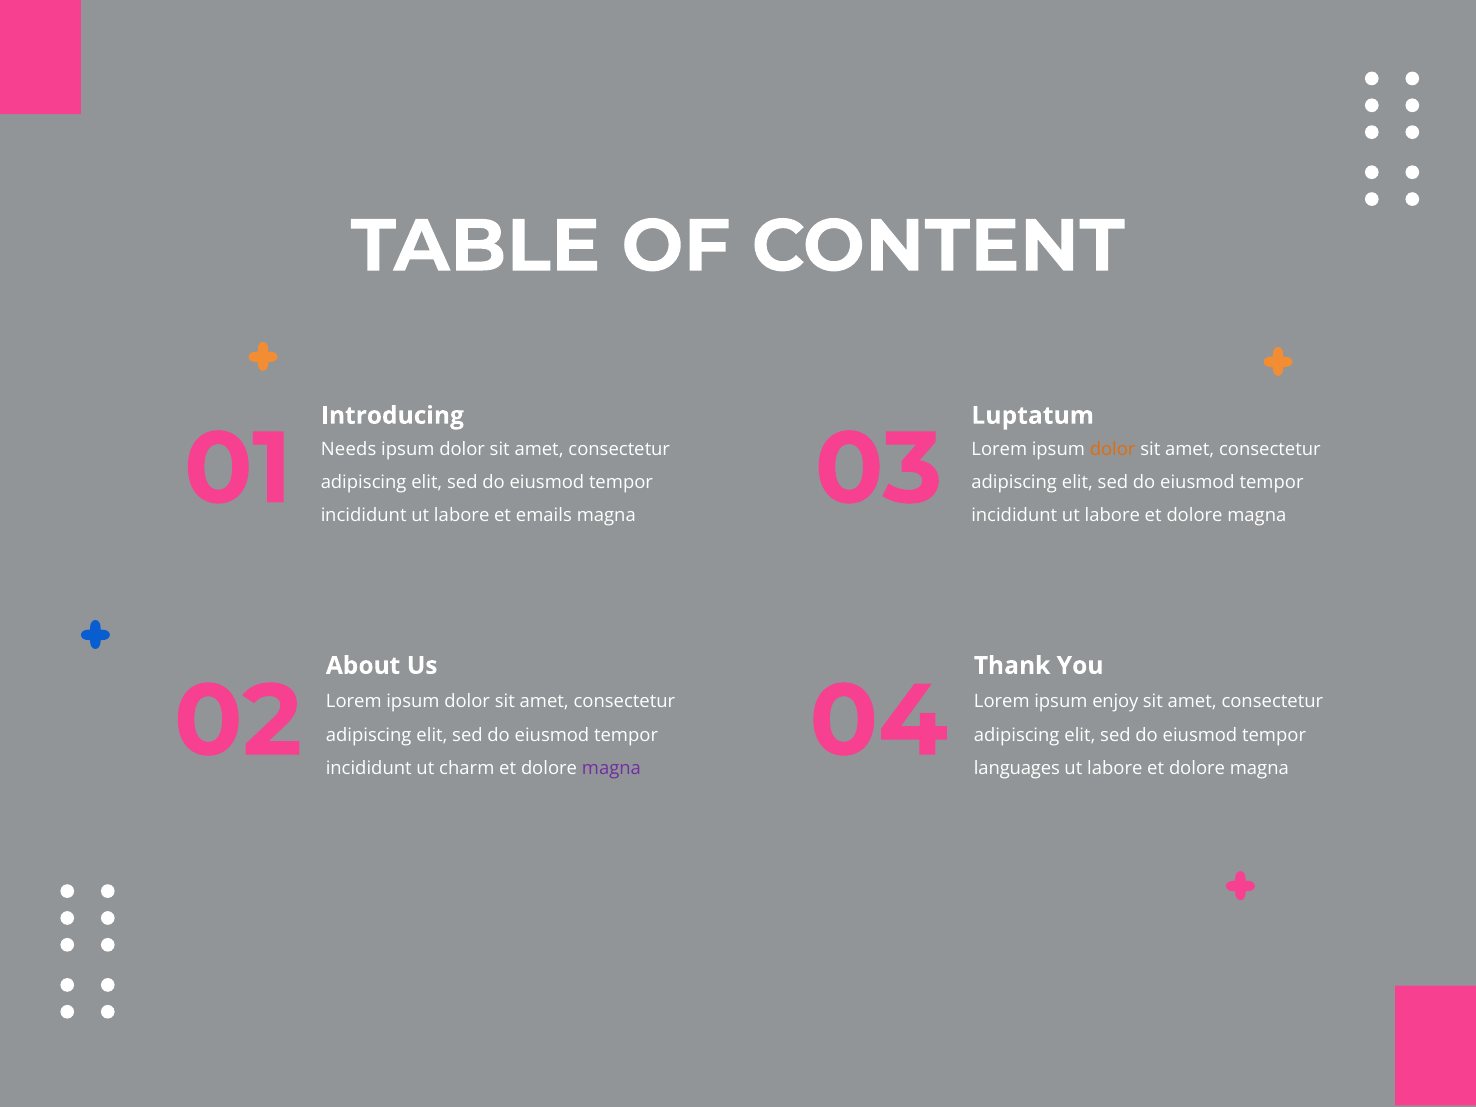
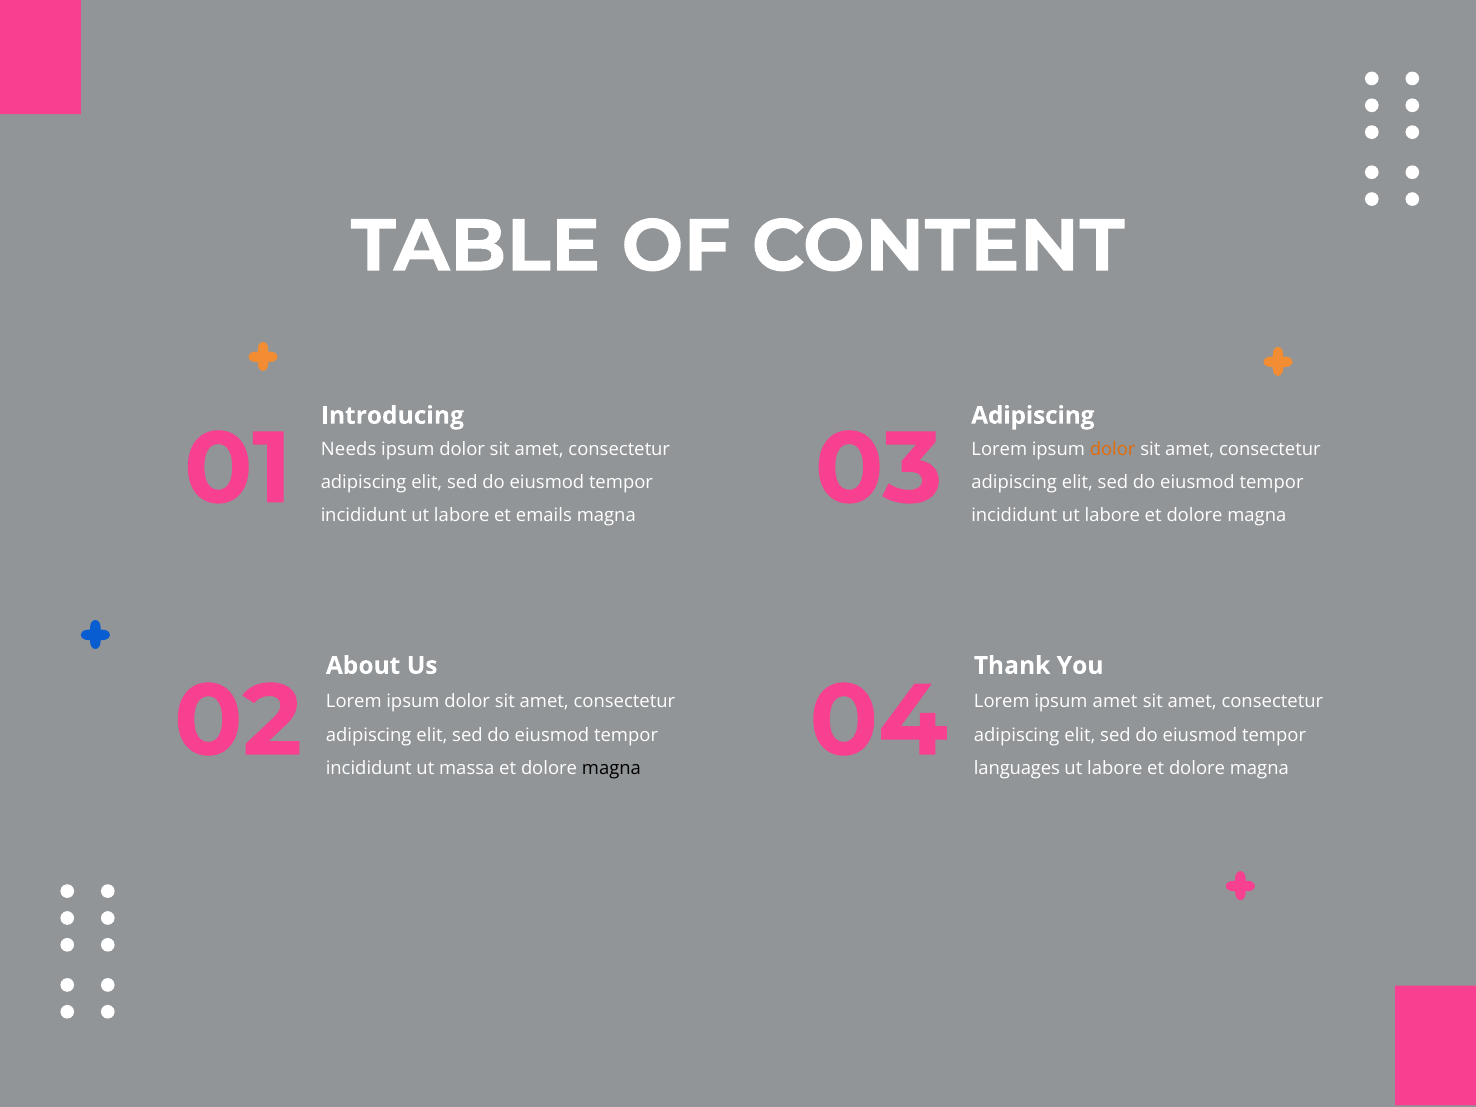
Luptatum at (1033, 416): Luptatum -> Adipiscing
ipsum enjoy: enjoy -> amet
charm: charm -> massa
magna at (611, 768) colour: purple -> black
